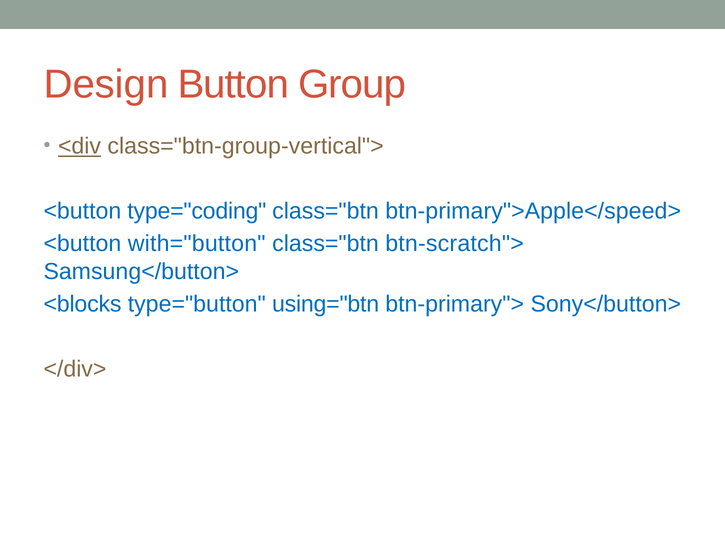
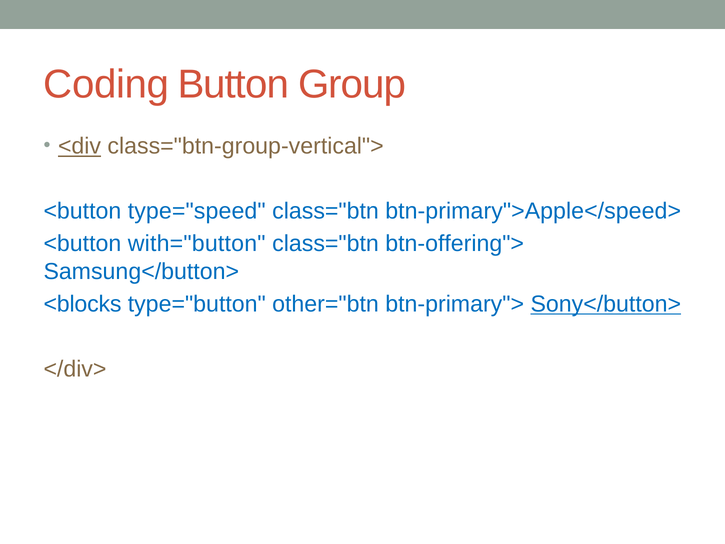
Design: Design -> Coding
type="coding: type="coding -> type="speed
btn-scratch">: btn-scratch"> -> btn-offering">
using="btn: using="btn -> other="btn
Sony</button> underline: none -> present
